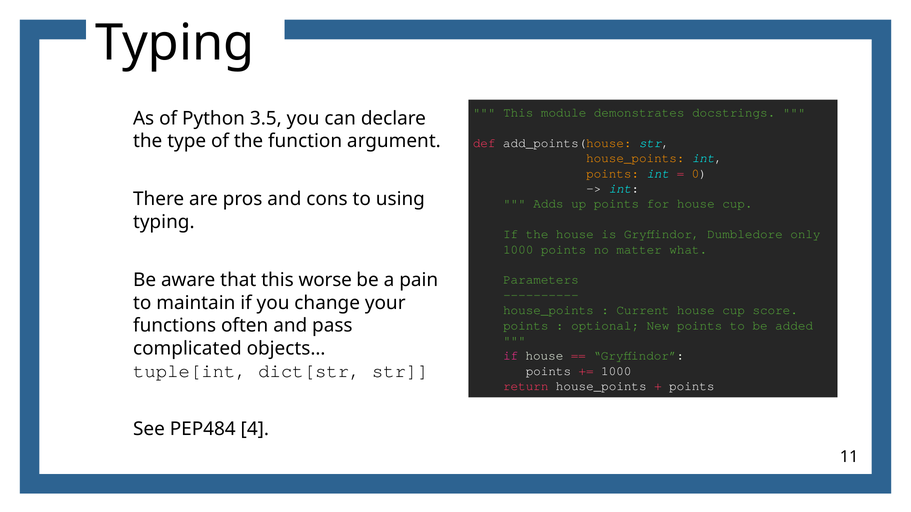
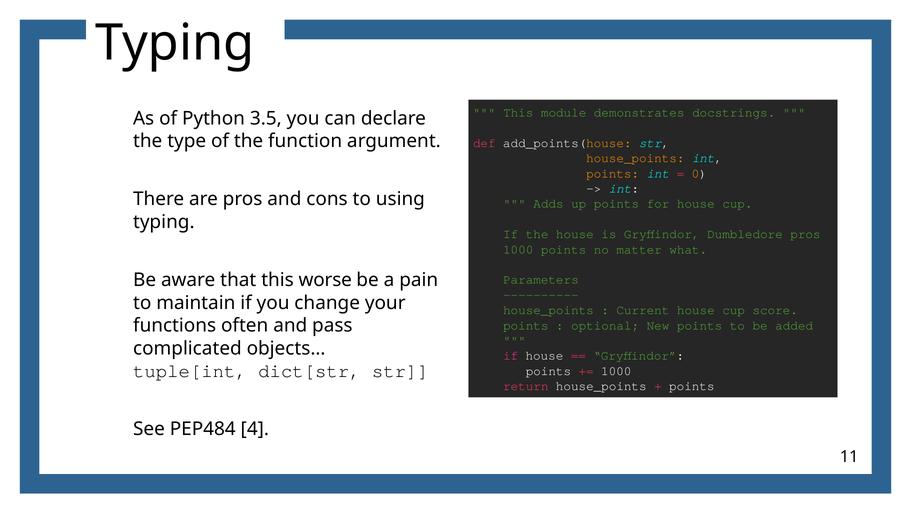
Dumbledore only: only -> pros
